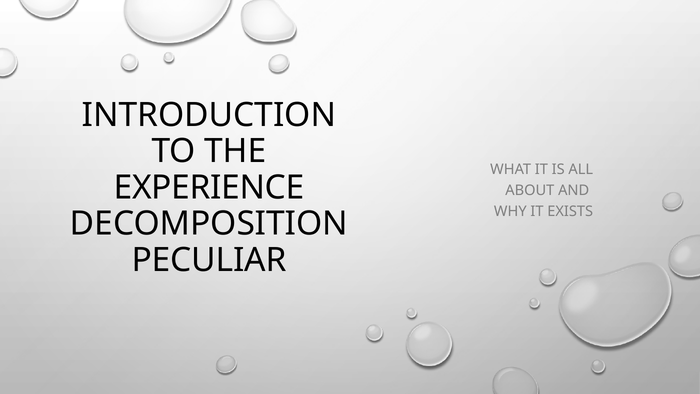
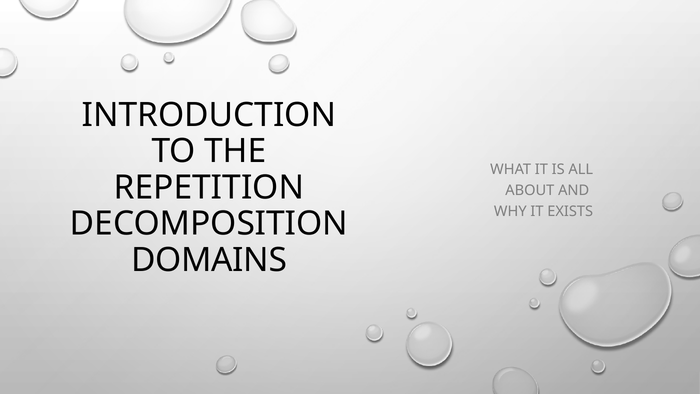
EXPERIENCE: EXPERIENCE -> REPETITION
PECULIAR: PECULIAR -> DOMAINS
